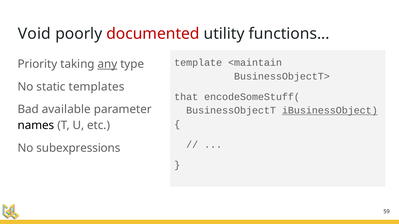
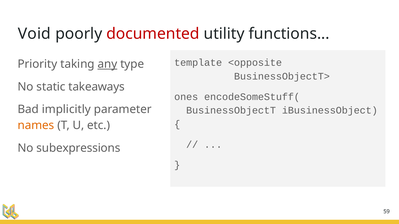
<maintain: <maintain -> <opposite
templates: templates -> takeaways
that: that -> ones
available: available -> implicitly
iBusinessObject underline: present -> none
names colour: black -> orange
